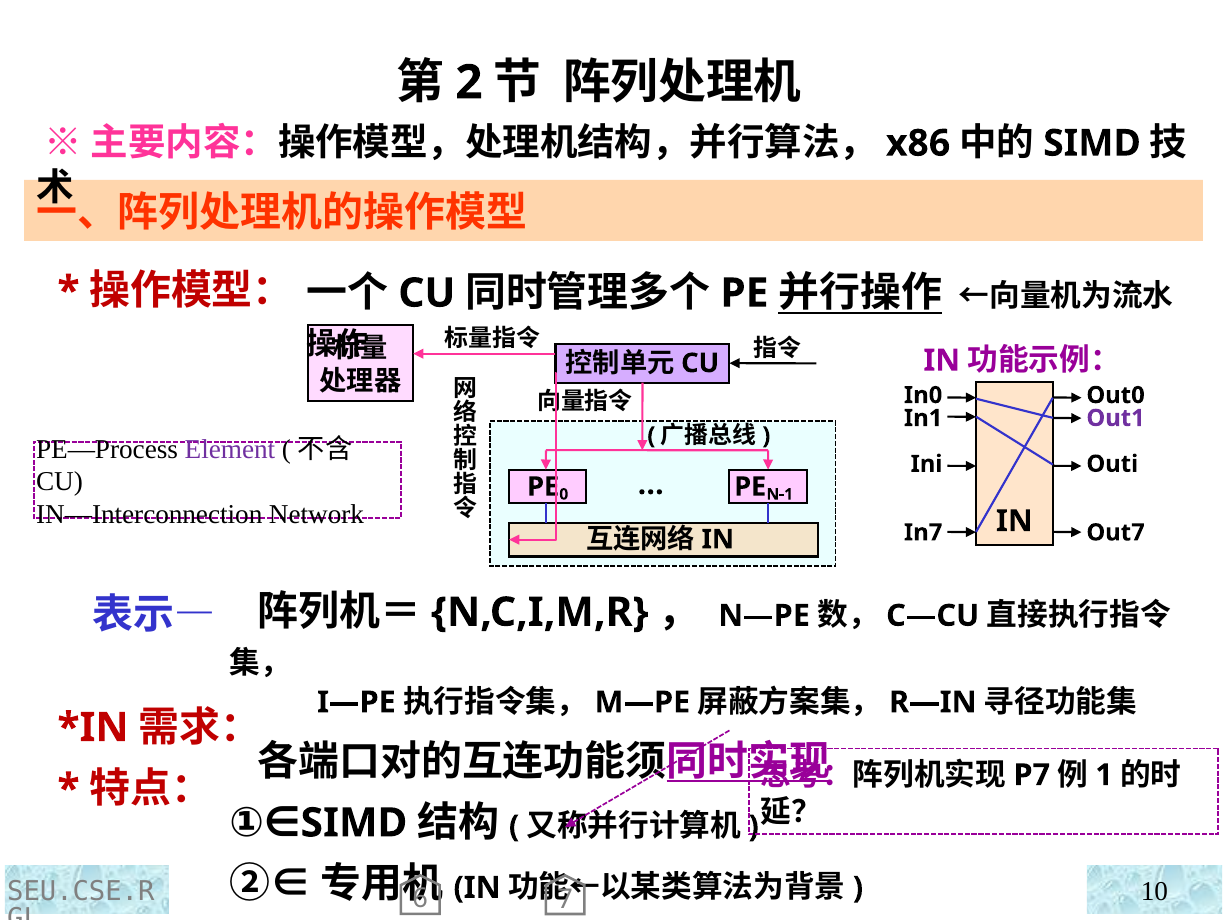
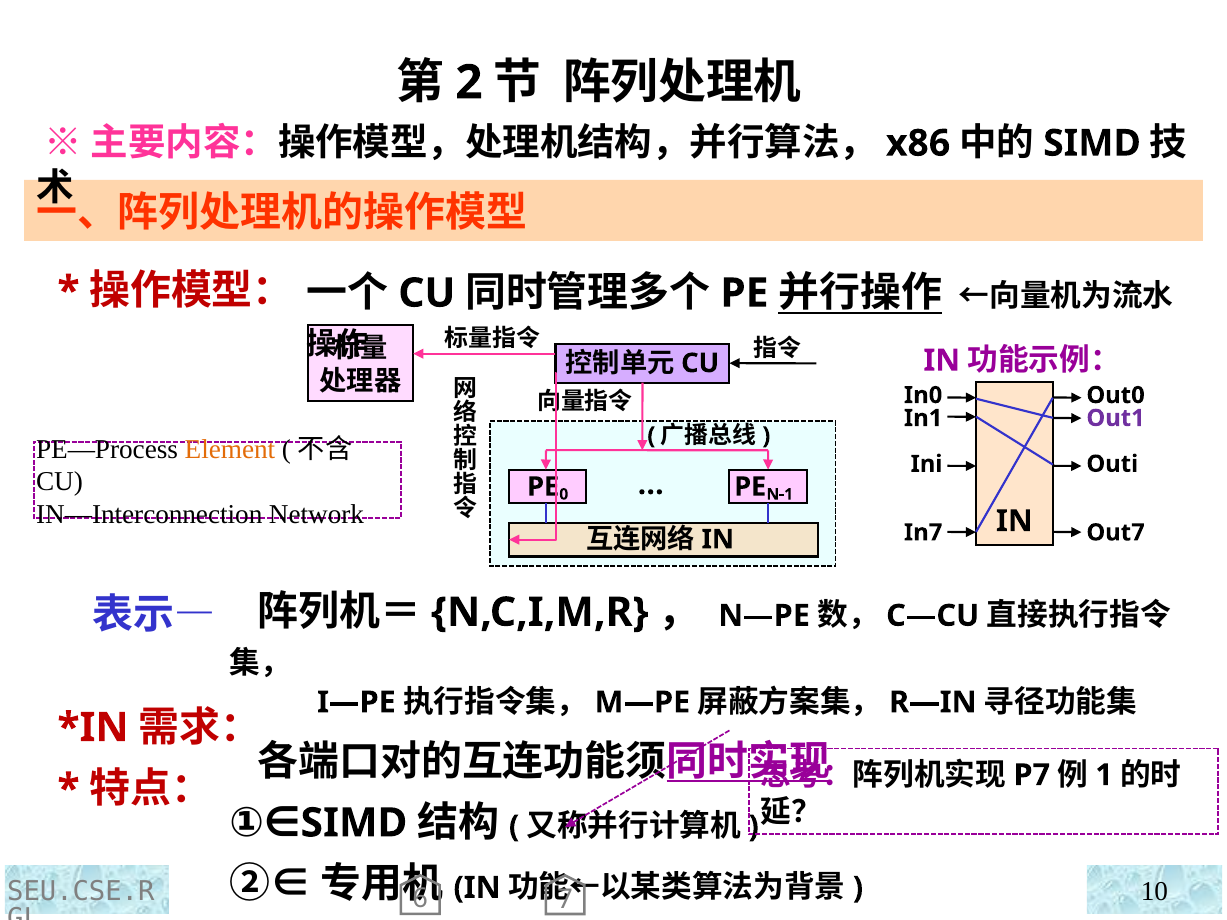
Element colour: purple -> orange
